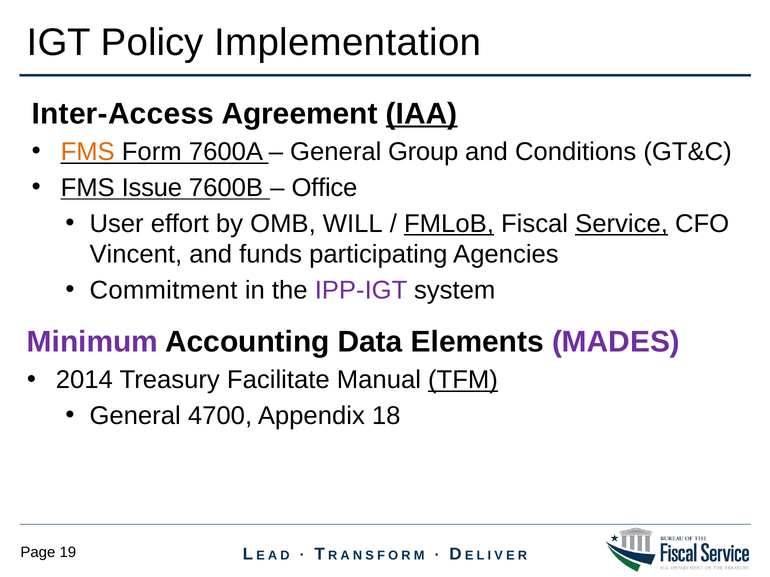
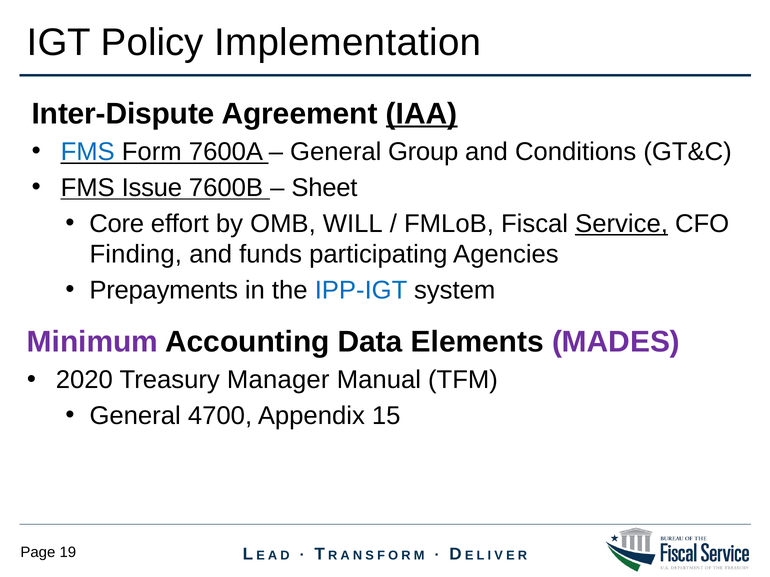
Inter-Access: Inter-Access -> Inter-Dispute
FMS at (88, 152) colour: orange -> blue
Office: Office -> Sheet
User: User -> Core
FMLoB underline: present -> none
Vincent: Vincent -> Finding
Commitment: Commitment -> Prepayments
IPP-IGT colour: purple -> blue
2014: 2014 -> 2020
Facilitate: Facilitate -> Manager
TFM underline: present -> none
18: 18 -> 15
